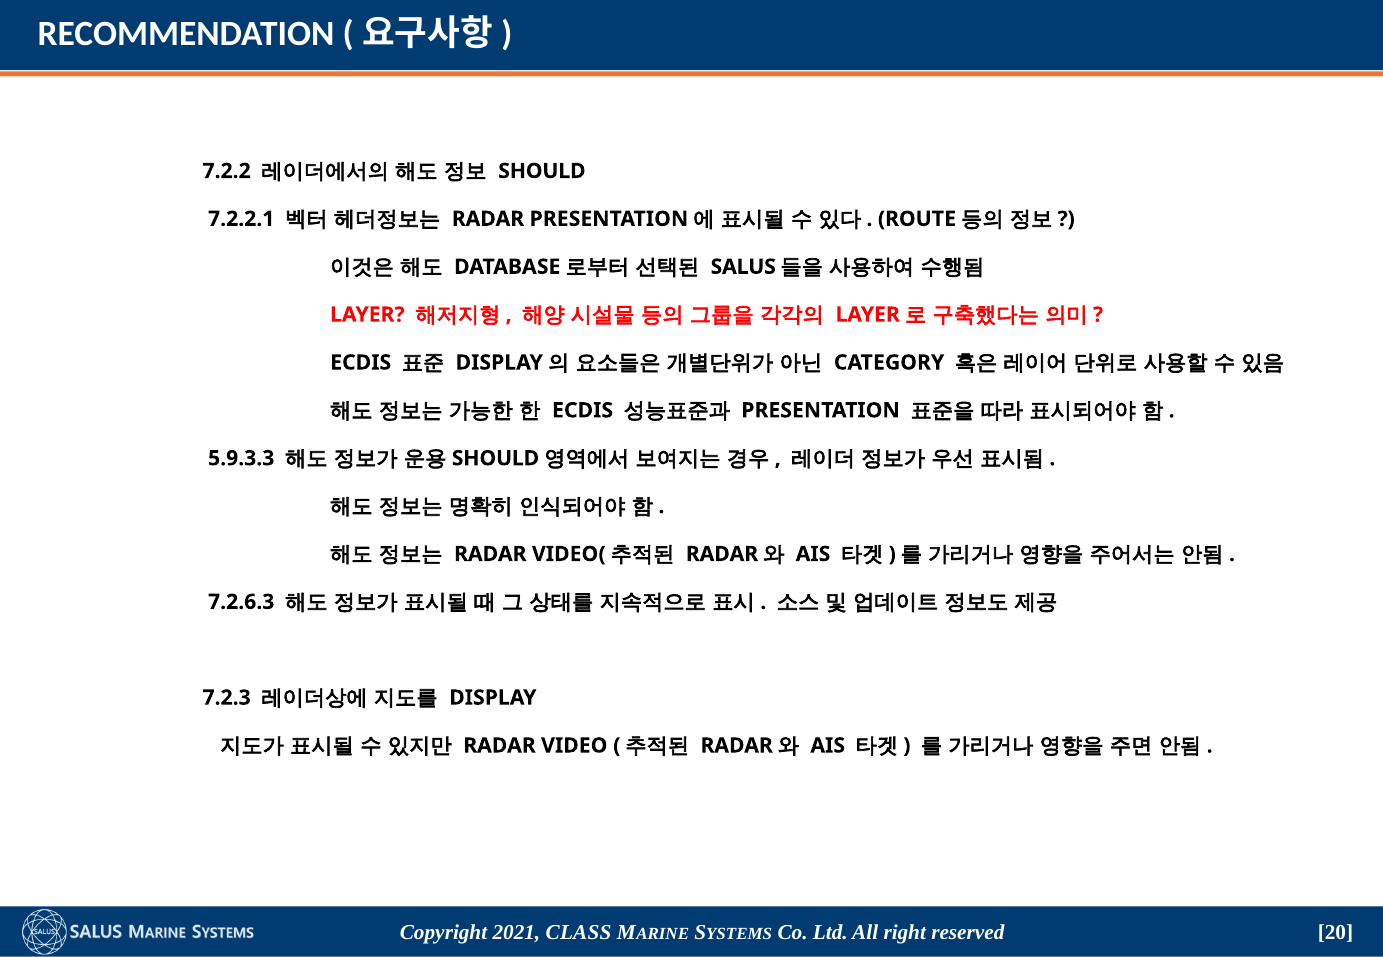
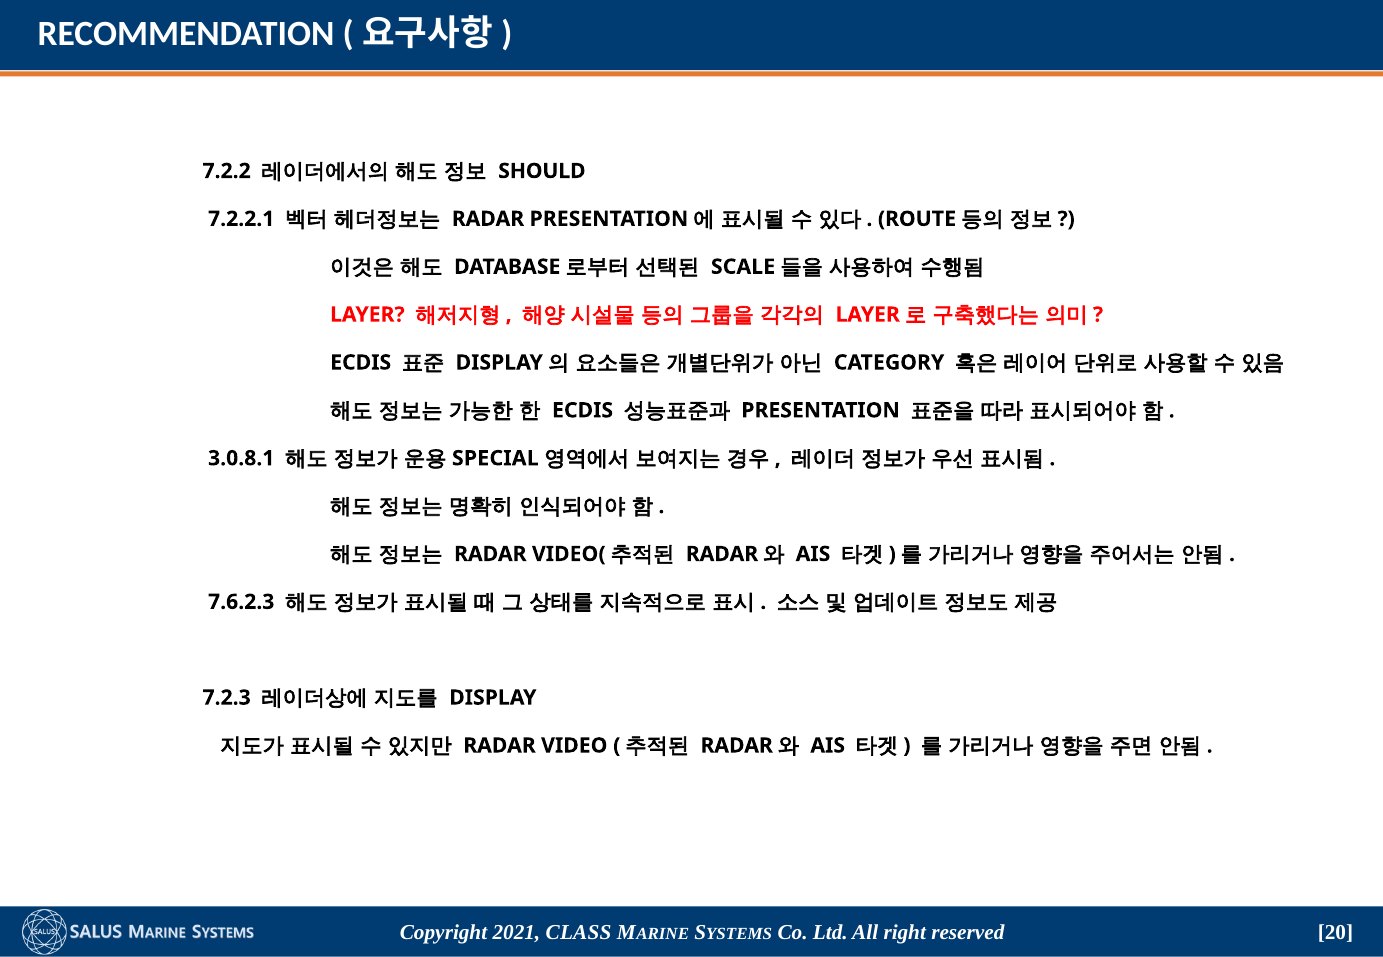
SALUS: SALUS -> SCALE
5.9.3.3: 5.9.3.3 -> 3.0.8.1
SHOULD at (495, 458): SHOULD -> SPECIAL
7.2.6.3: 7.2.6.3 -> 7.6.2.3
